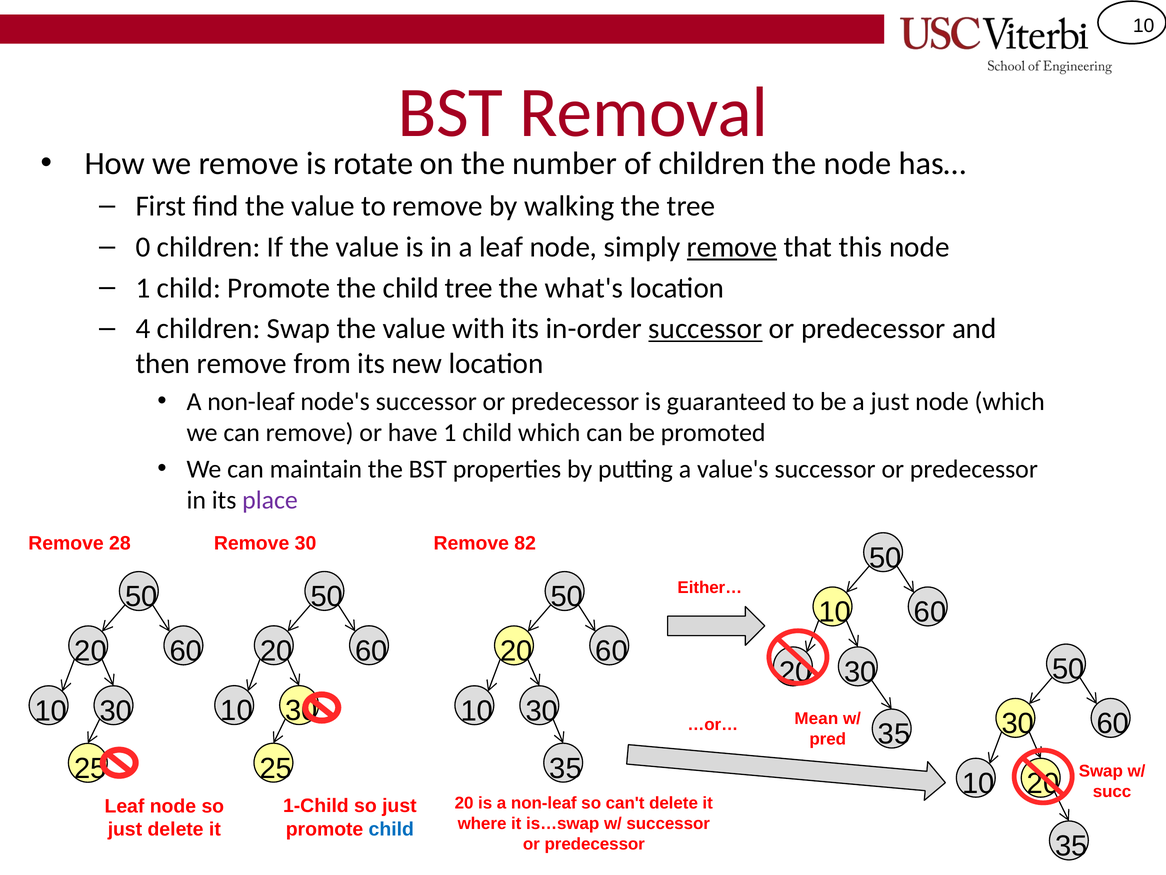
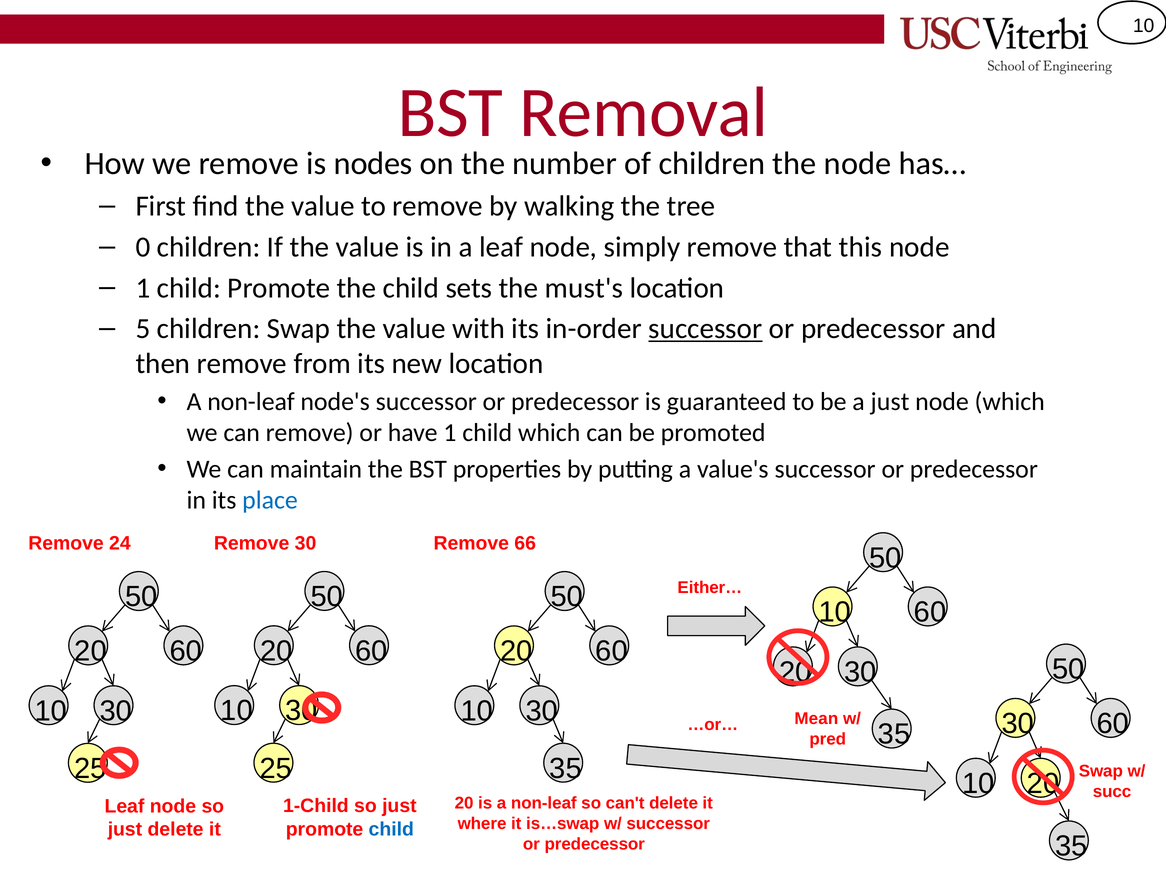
rotate: rotate -> nodes
remove at (732, 247) underline: present -> none
child tree: tree -> sets
what's: what's -> must's
4: 4 -> 5
place colour: purple -> blue
28: 28 -> 24
82: 82 -> 66
